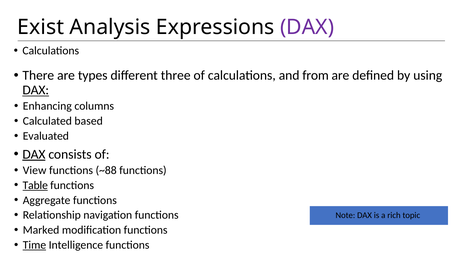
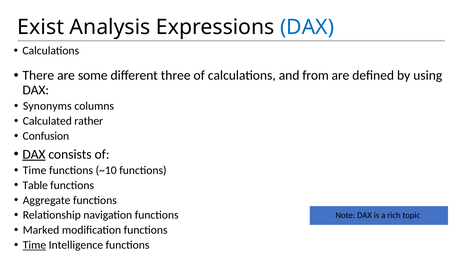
DAX at (307, 27) colour: purple -> blue
types: types -> some
DAX at (36, 90) underline: present -> none
Enhancing: Enhancing -> Synonyms
based: based -> rather
Evaluated: Evaluated -> Confusion
View at (35, 170): View -> Time
~88: ~88 -> ~10
Table underline: present -> none
